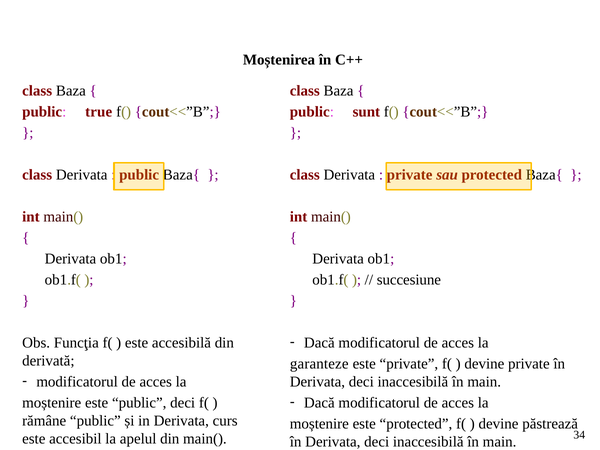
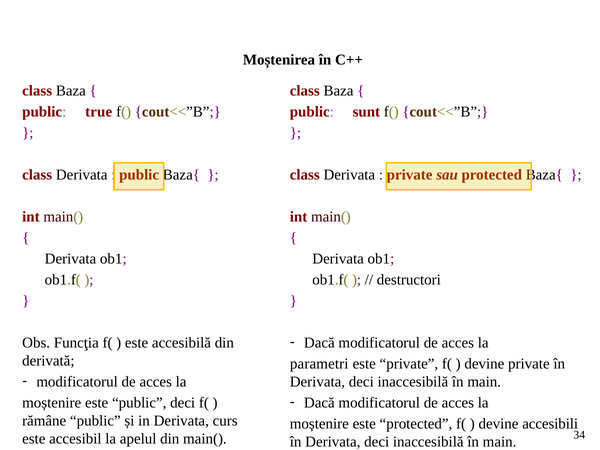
succesiune: succesiune -> destructori
garanteze: garanteze -> parametri
păstrează: păstrează -> accesibili
